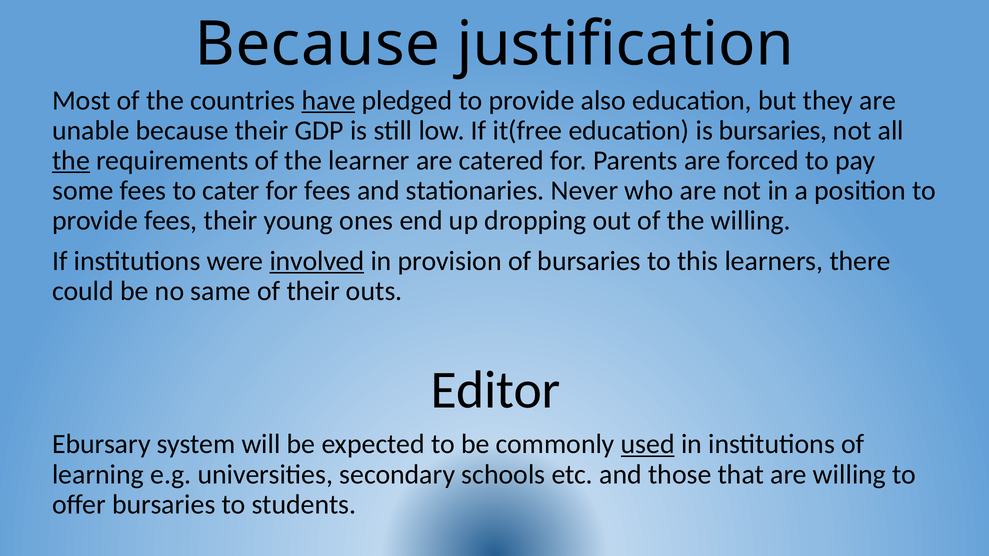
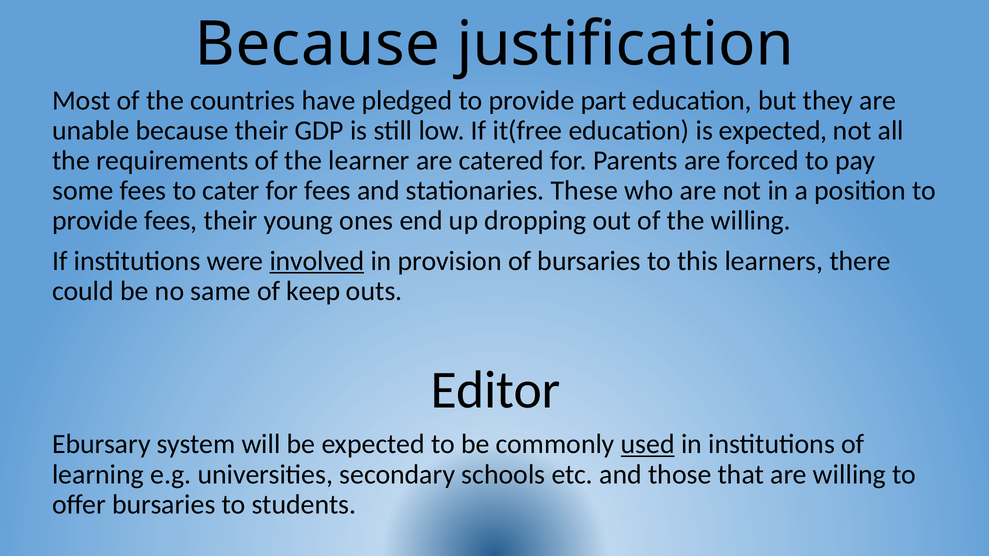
have underline: present -> none
also: also -> part
is bursaries: bursaries -> expected
the at (71, 161) underline: present -> none
Never: Never -> These
of their: their -> keep
